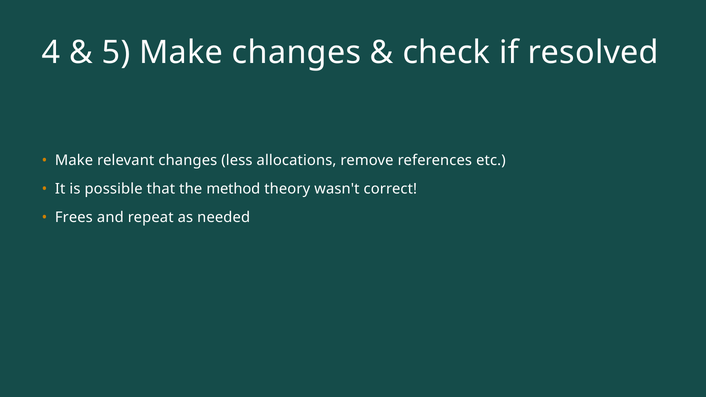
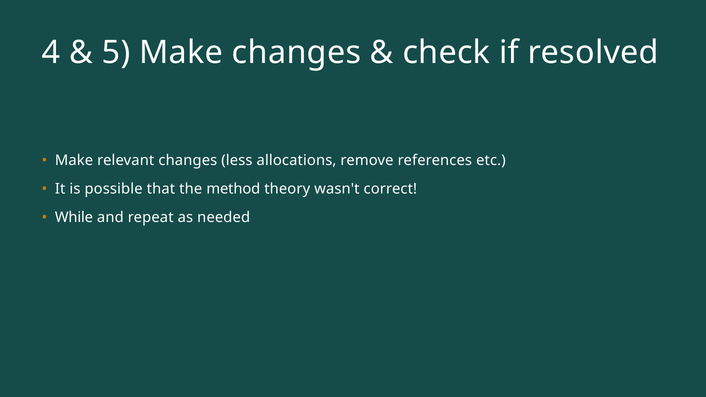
Frees: Frees -> While
